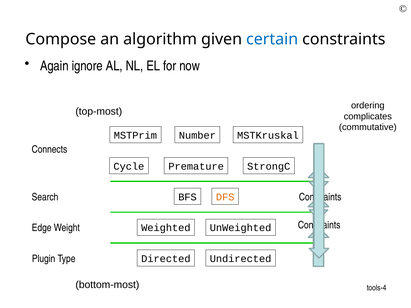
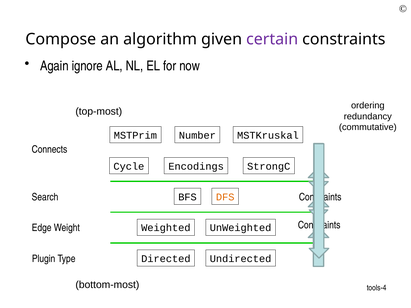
certain colour: blue -> purple
complicates: complicates -> redundancy
Premature: Premature -> Encodings
